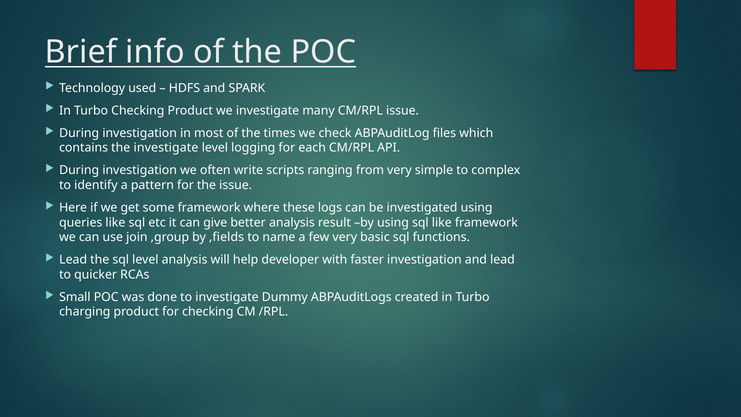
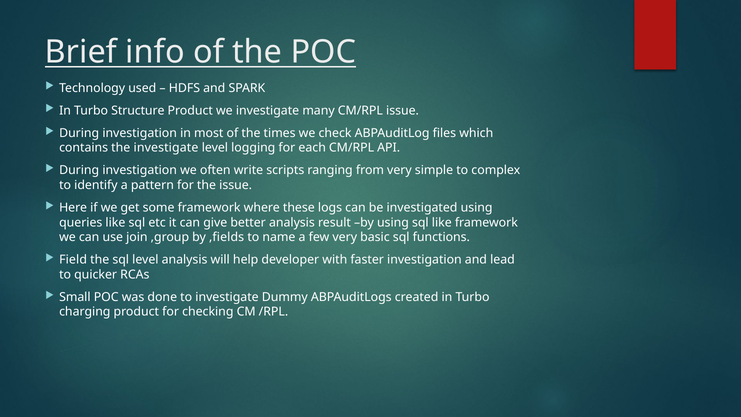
Turbo Checking: Checking -> Structure
Lead at (73, 260): Lead -> Field
